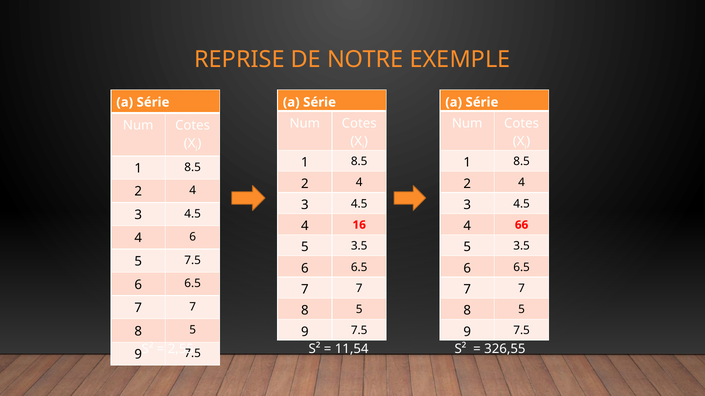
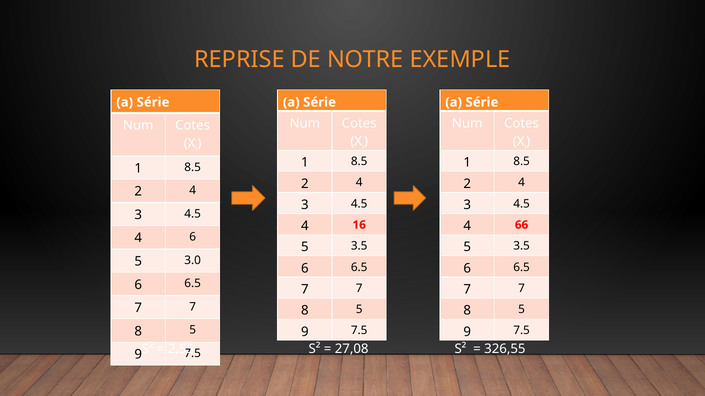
5 7.5: 7.5 -> 3.0
11,54: 11,54 -> 27,08
